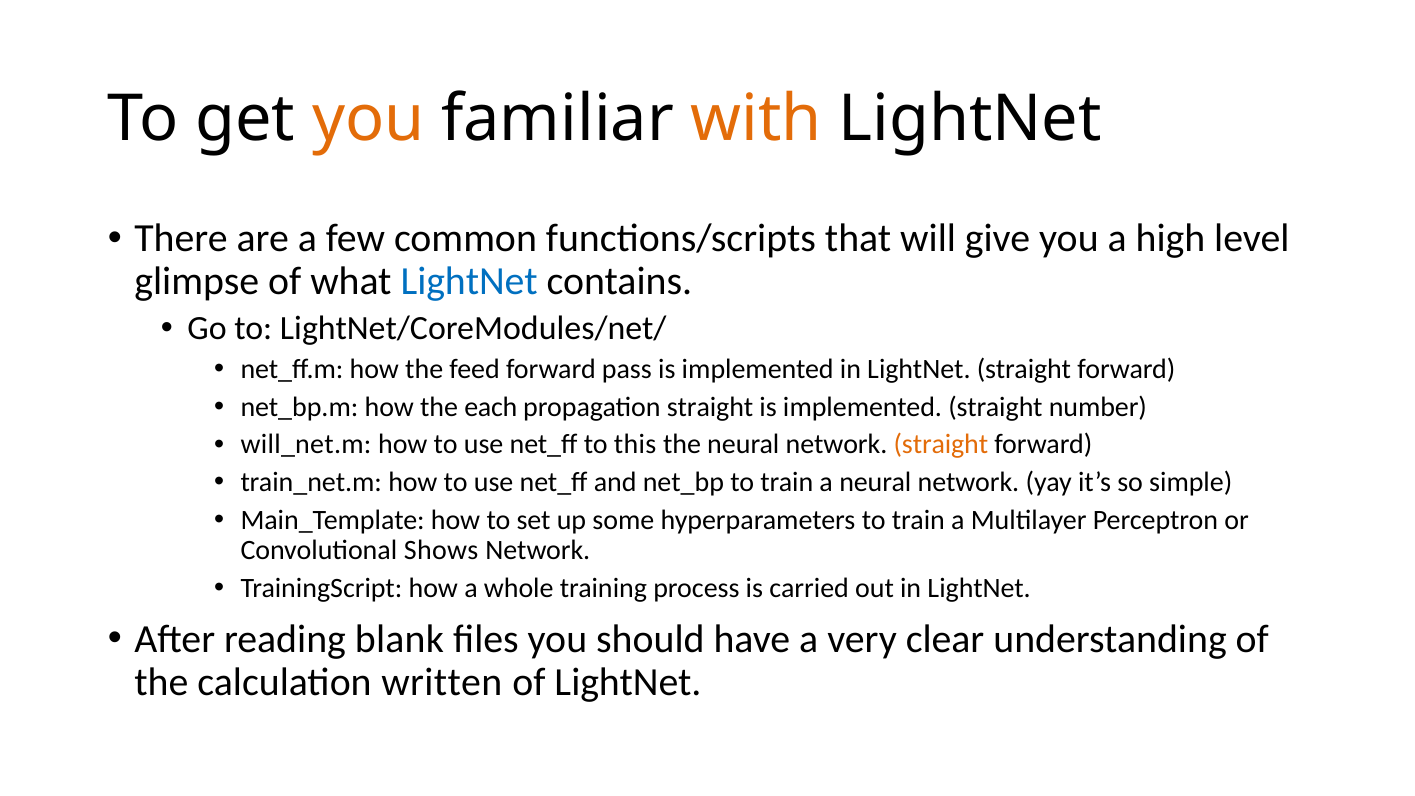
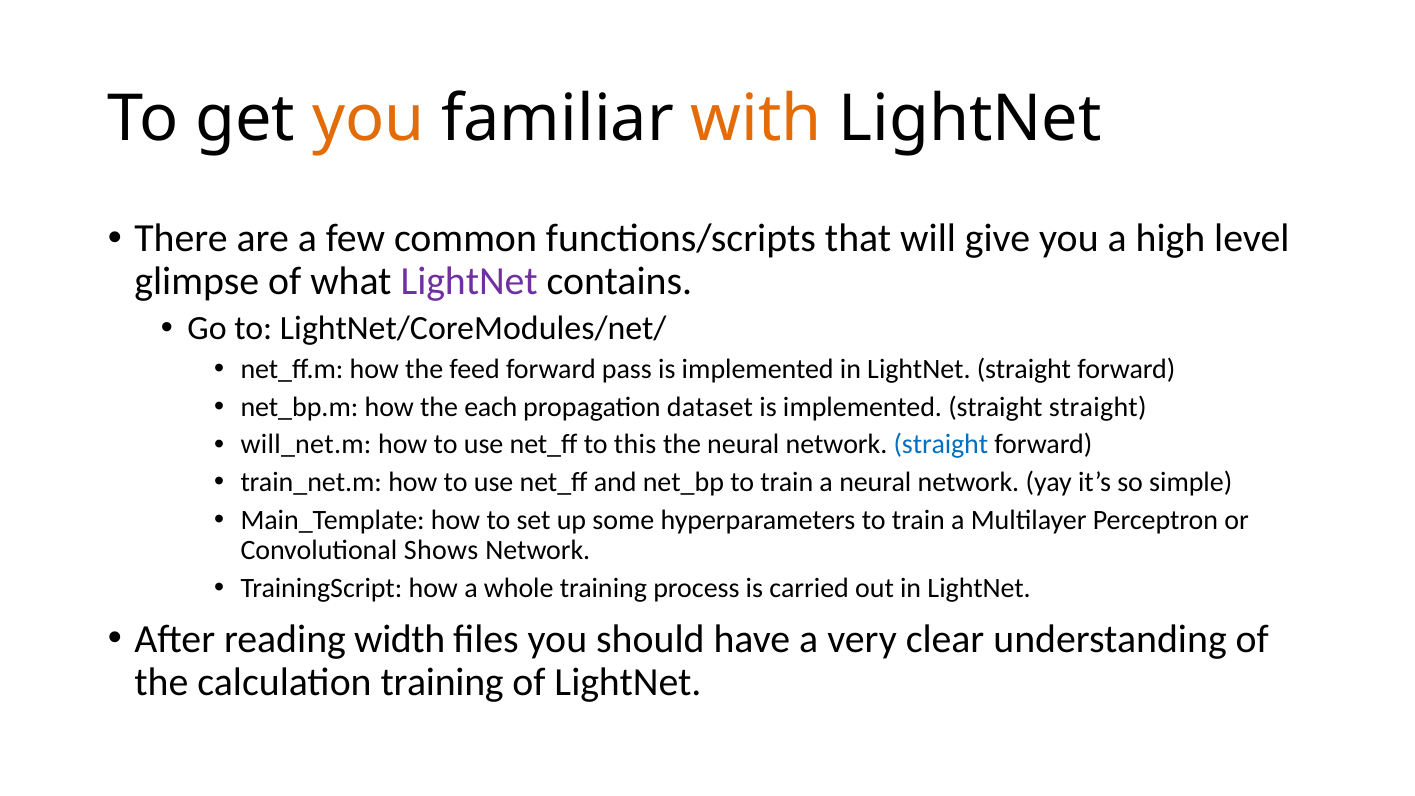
LightNet at (469, 282) colour: blue -> purple
propagation straight: straight -> dataset
straight number: number -> straight
straight at (941, 445) colour: orange -> blue
blank: blank -> width
calculation written: written -> training
